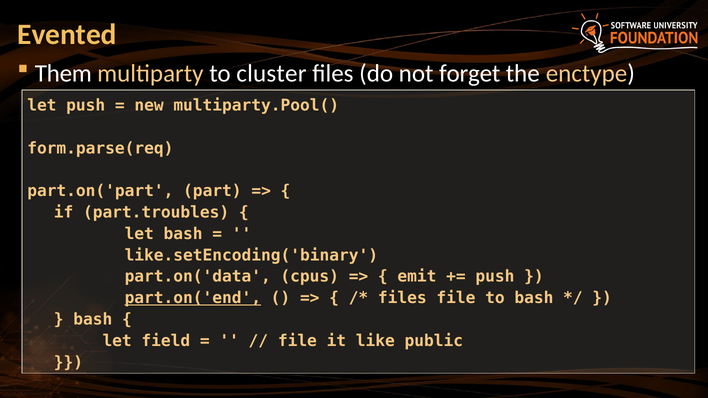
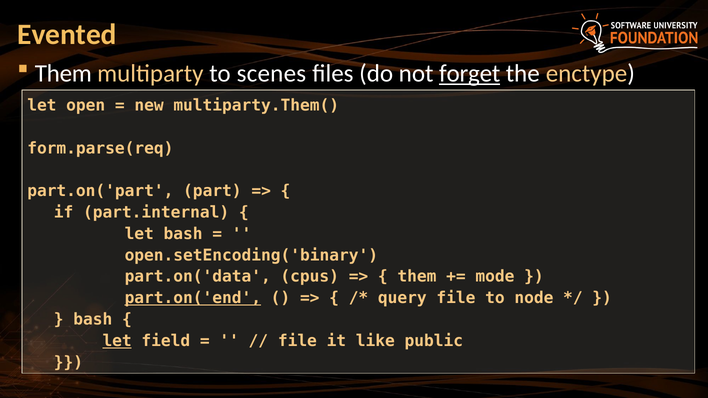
cluster: cluster -> scenes
forget underline: none -> present
let push: push -> open
multiparty.Pool(: multiparty.Pool( -> multiparty.Them(
part.troubles: part.troubles -> part.internal
like.setEncoding('binary: like.setEncoding('binary -> open.setEncoding('binary
emit at (417, 277): emit -> them
push at (495, 277): push -> mode
files at (402, 298): files -> query
to bash: bash -> node
let at (117, 341) underline: none -> present
